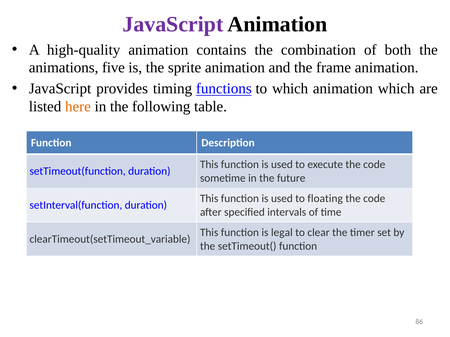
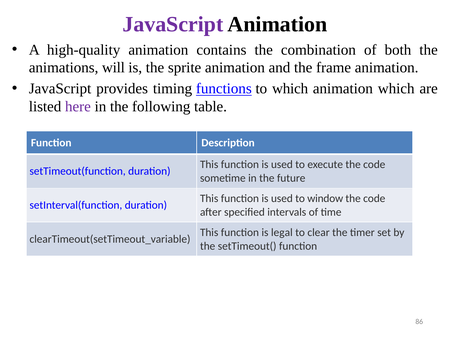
five: five -> will
here colour: orange -> purple
floating: floating -> window
